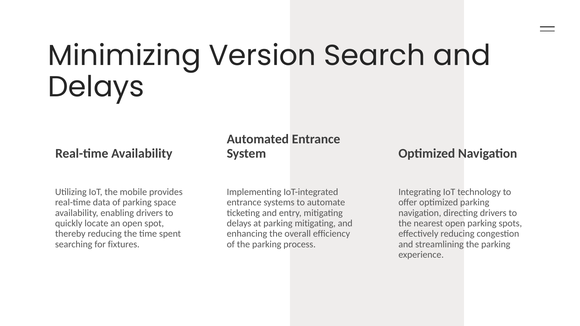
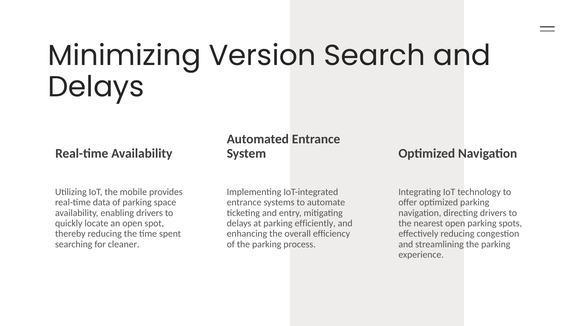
parking mitigating: mitigating -> efficiently
fixtures: fixtures -> cleaner
